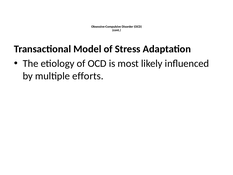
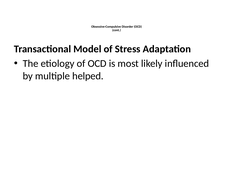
efforts: efforts -> helped
